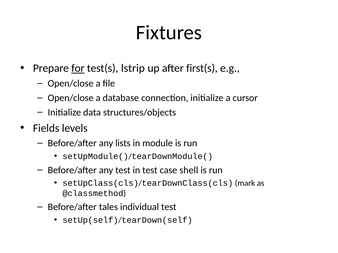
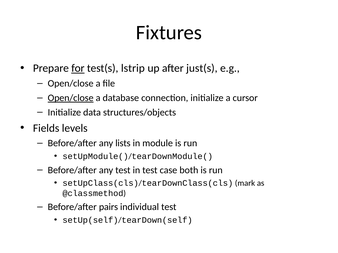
first(s: first(s -> just(s
Open/close at (71, 98) underline: none -> present
shell: shell -> both
tales: tales -> pairs
